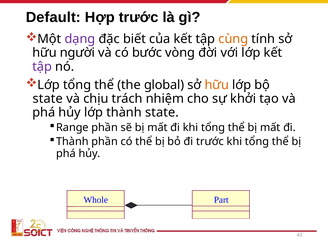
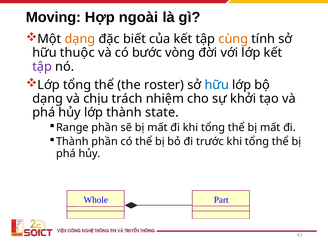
Default: Default -> Moving
Hợp trước: trước -> ngoài
dạng at (80, 39) colour: purple -> orange
người: người -> thuộc
global: global -> roster
hữu at (217, 85) colour: orange -> blue
state at (48, 99): state -> dạng
